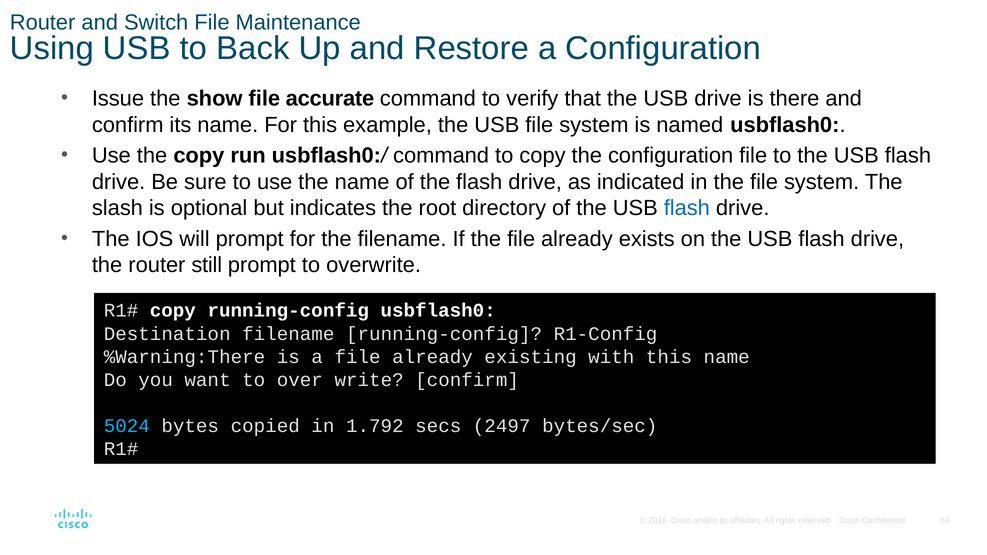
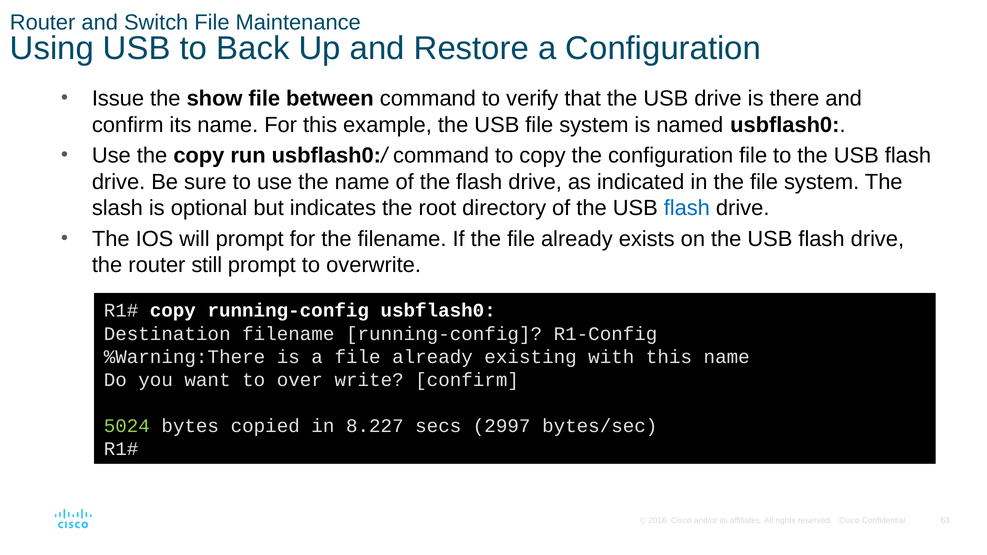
accurate: accurate -> between
5024 colour: light blue -> light green
1.792: 1.792 -> 8.227
2497: 2497 -> 2997
